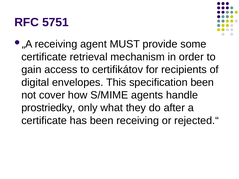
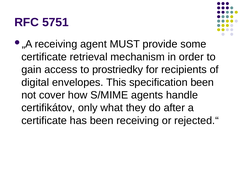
certifikátov: certifikátov -> prostriedky
prostriedky: prostriedky -> certifikátov
